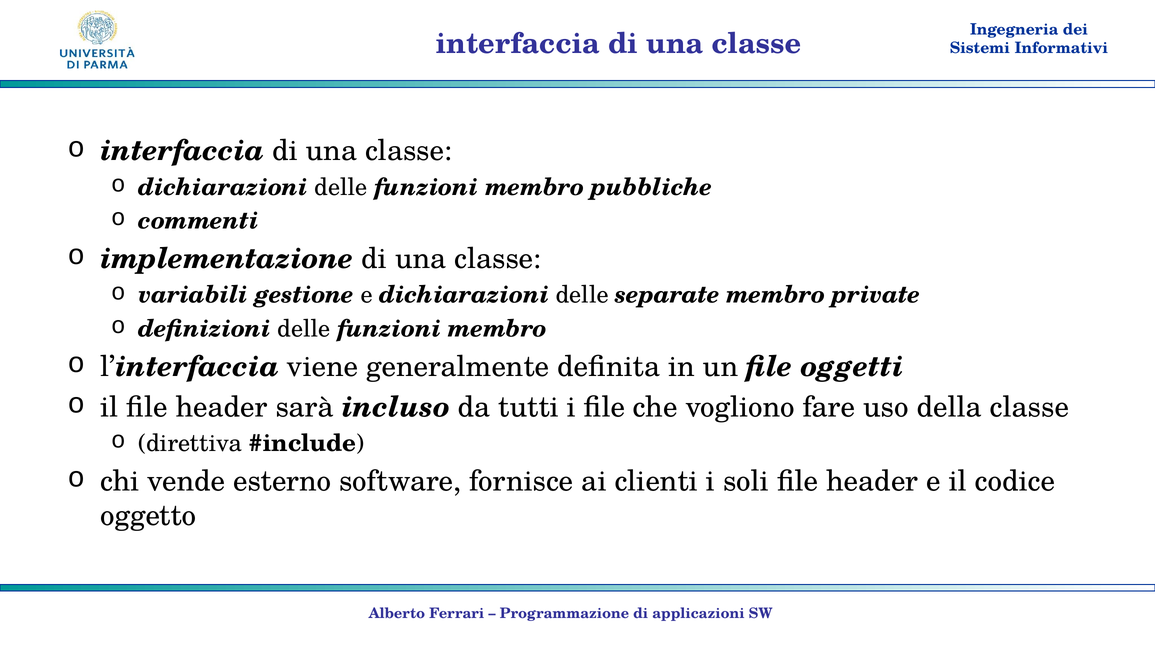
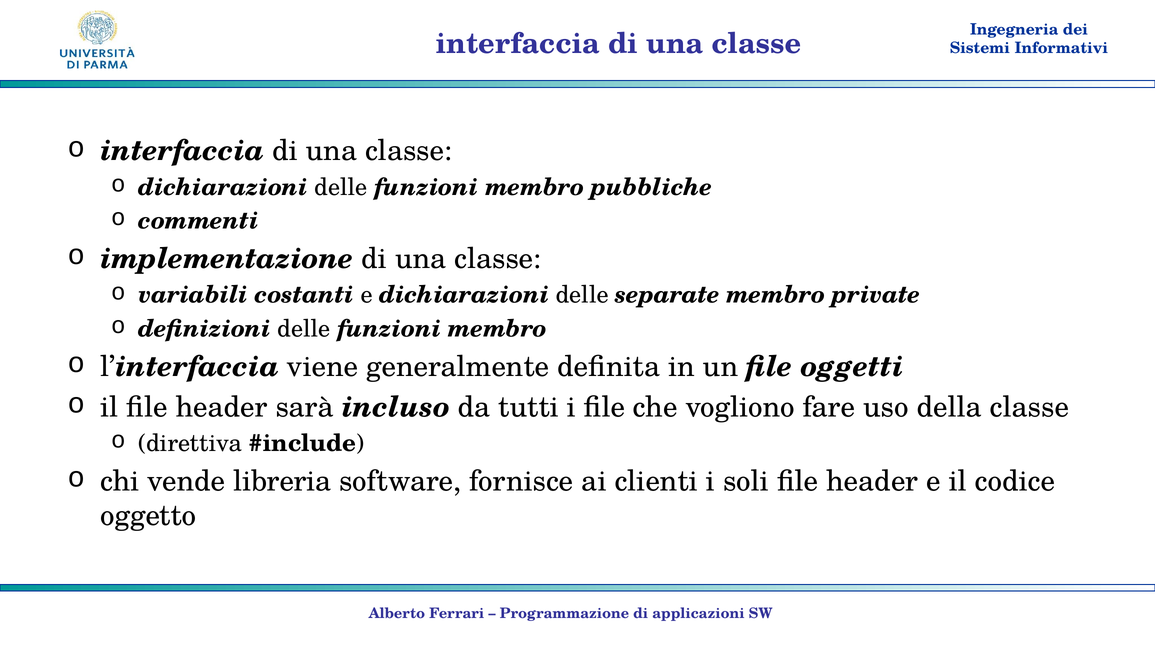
gestione: gestione -> costanti
esterno: esterno -> libreria
